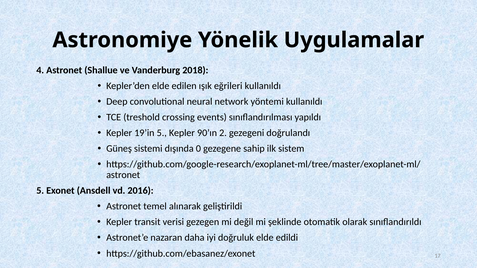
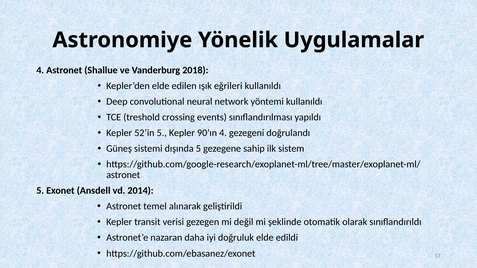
19’in: 19’in -> 52’in
90’ın 2: 2 -> 4
dışında 0: 0 -> 5
2016: 2016 -> 2014
